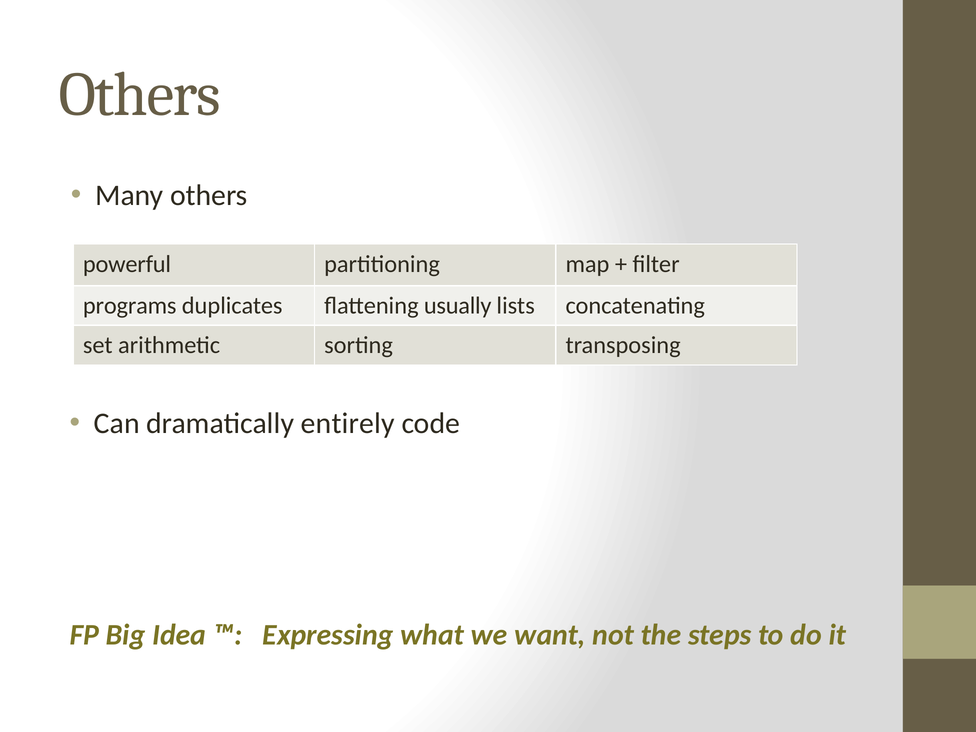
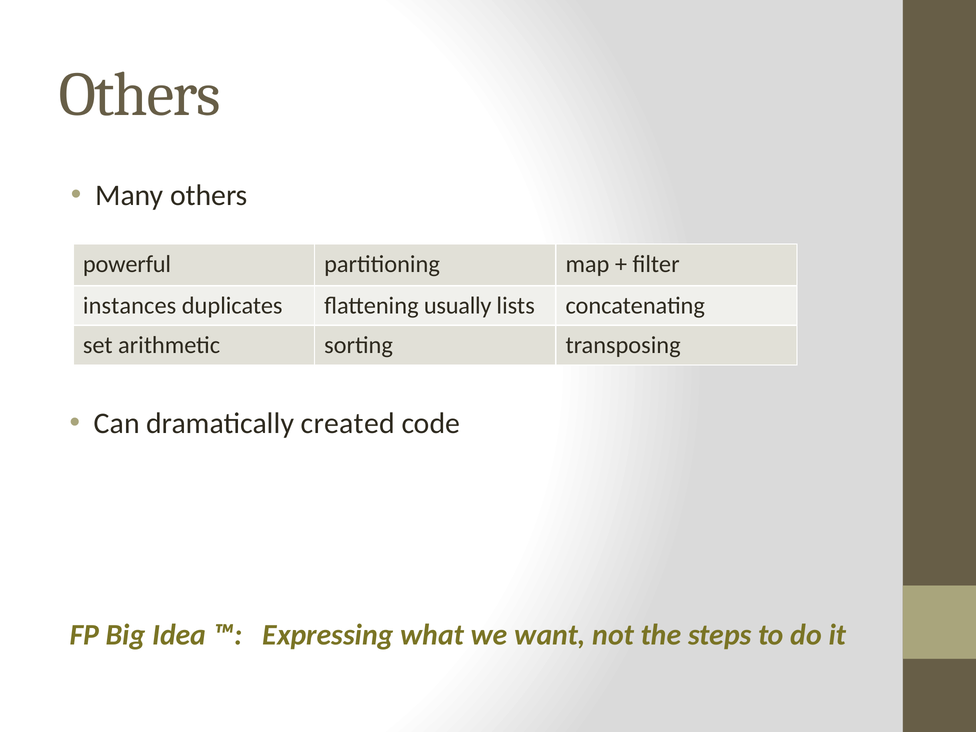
programs: programs -> instances
entirely: entirely -> created
